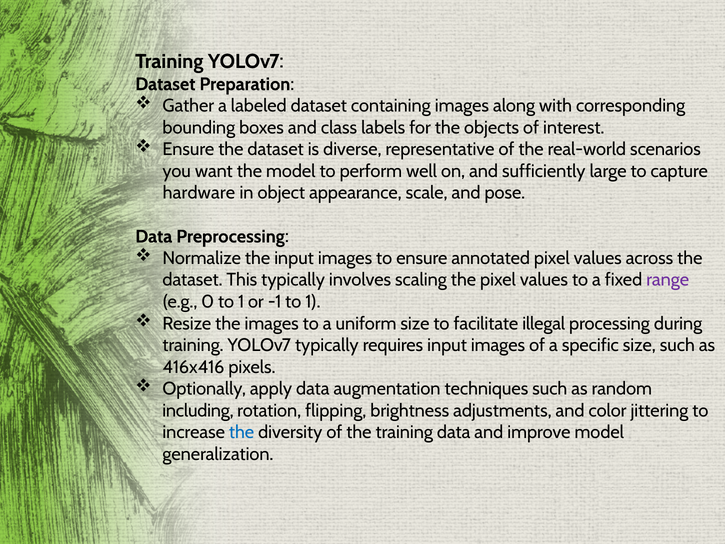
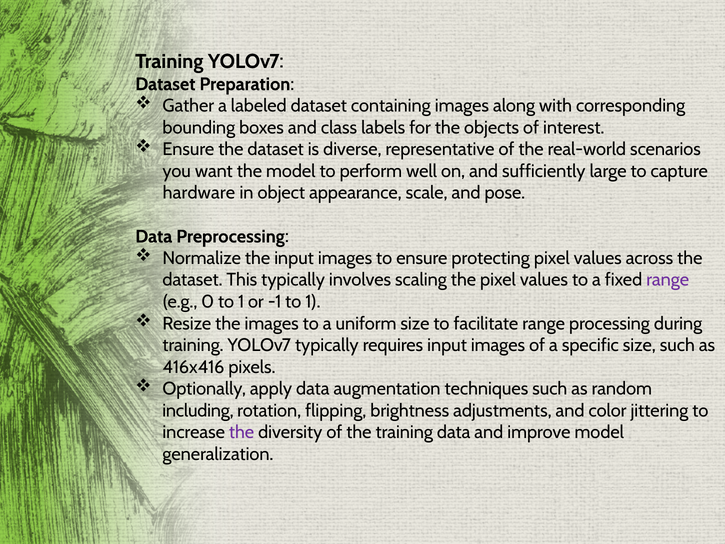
annotated: annotated -> protecting
facilitate illegal: illegal -> range
the at (242, 432) colour: blue -> purple
